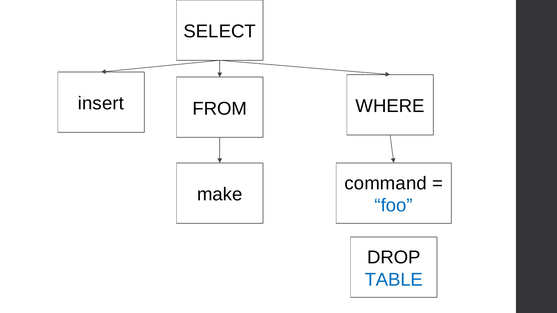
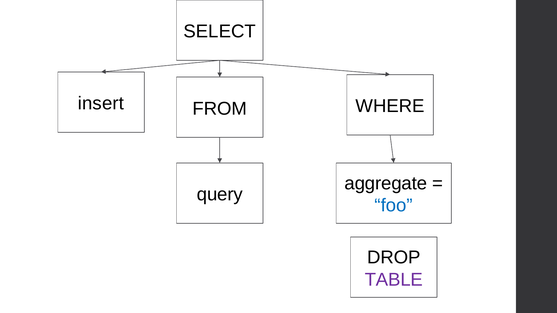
command: command -> aggregate
make: make -> query
TABLE colour: blue -> purple
